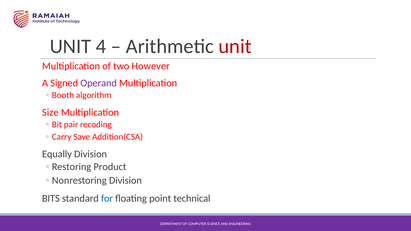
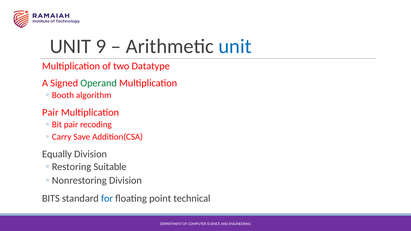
4: 4 -> 9
unit at (235, 47) colour: red -> blue
However: However -> Datatype
Operand colour: purple -> green
Size at (50, 113): Size -> Pair
Product: Product -> Suitable
